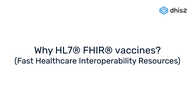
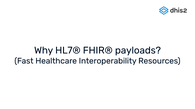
vaccines: vaccines -> payloads
